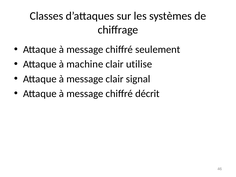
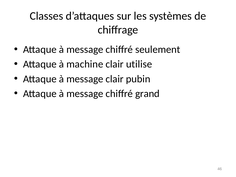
signal: signal -> pubin
décrit: décrit -> grand
